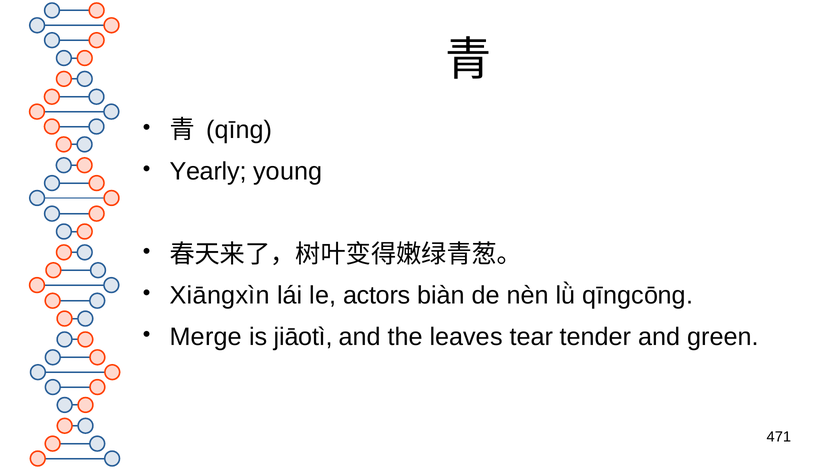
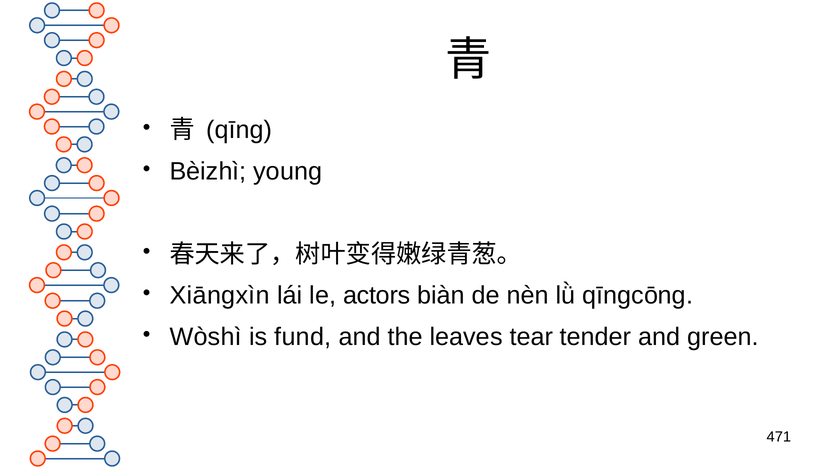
Yearly: Yearly -> Bèizhì
Merge: Merge -> Wòshì
jiāotì: jiāotì -> fund
